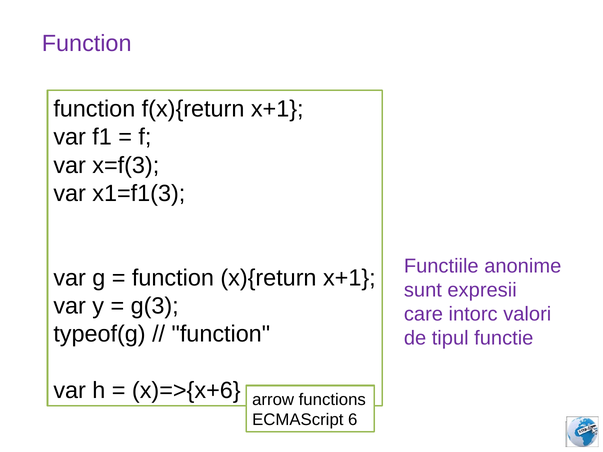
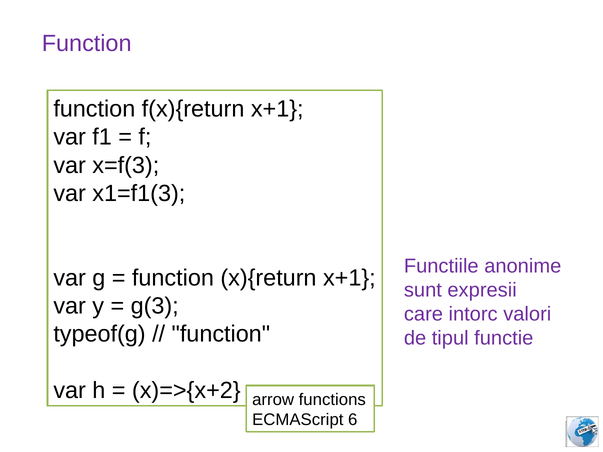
x)=>{x+6: x)=>{x+6 -> x)=>{x+2
